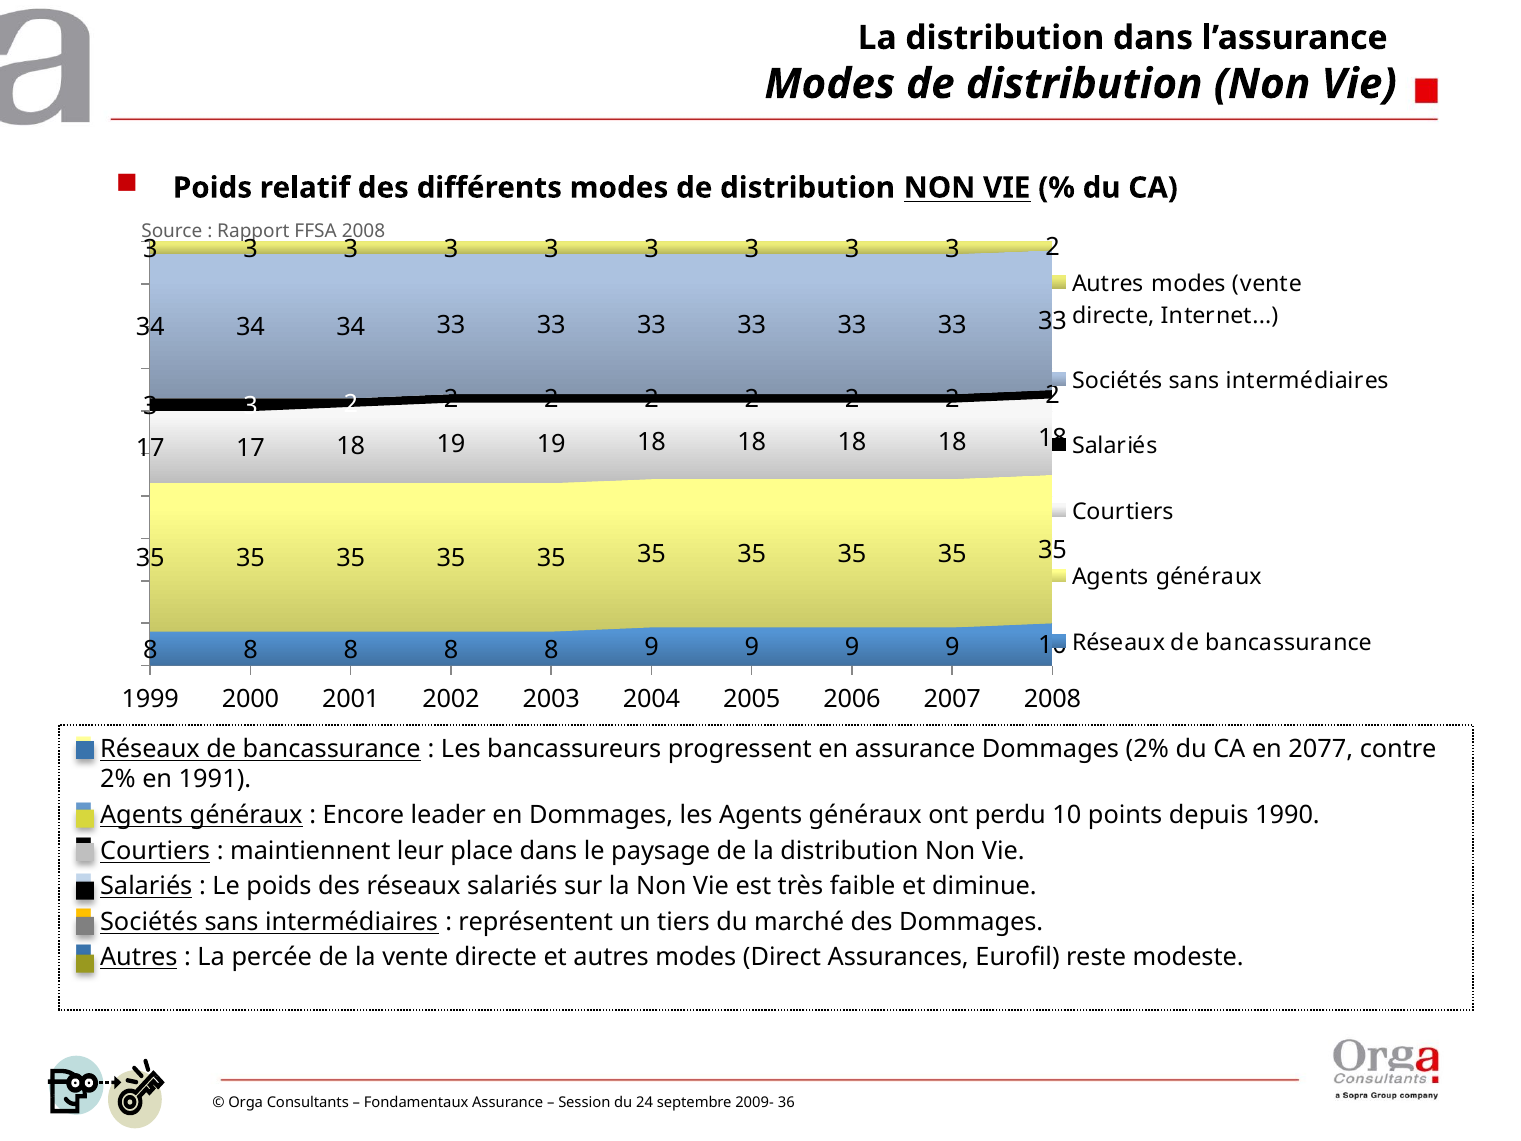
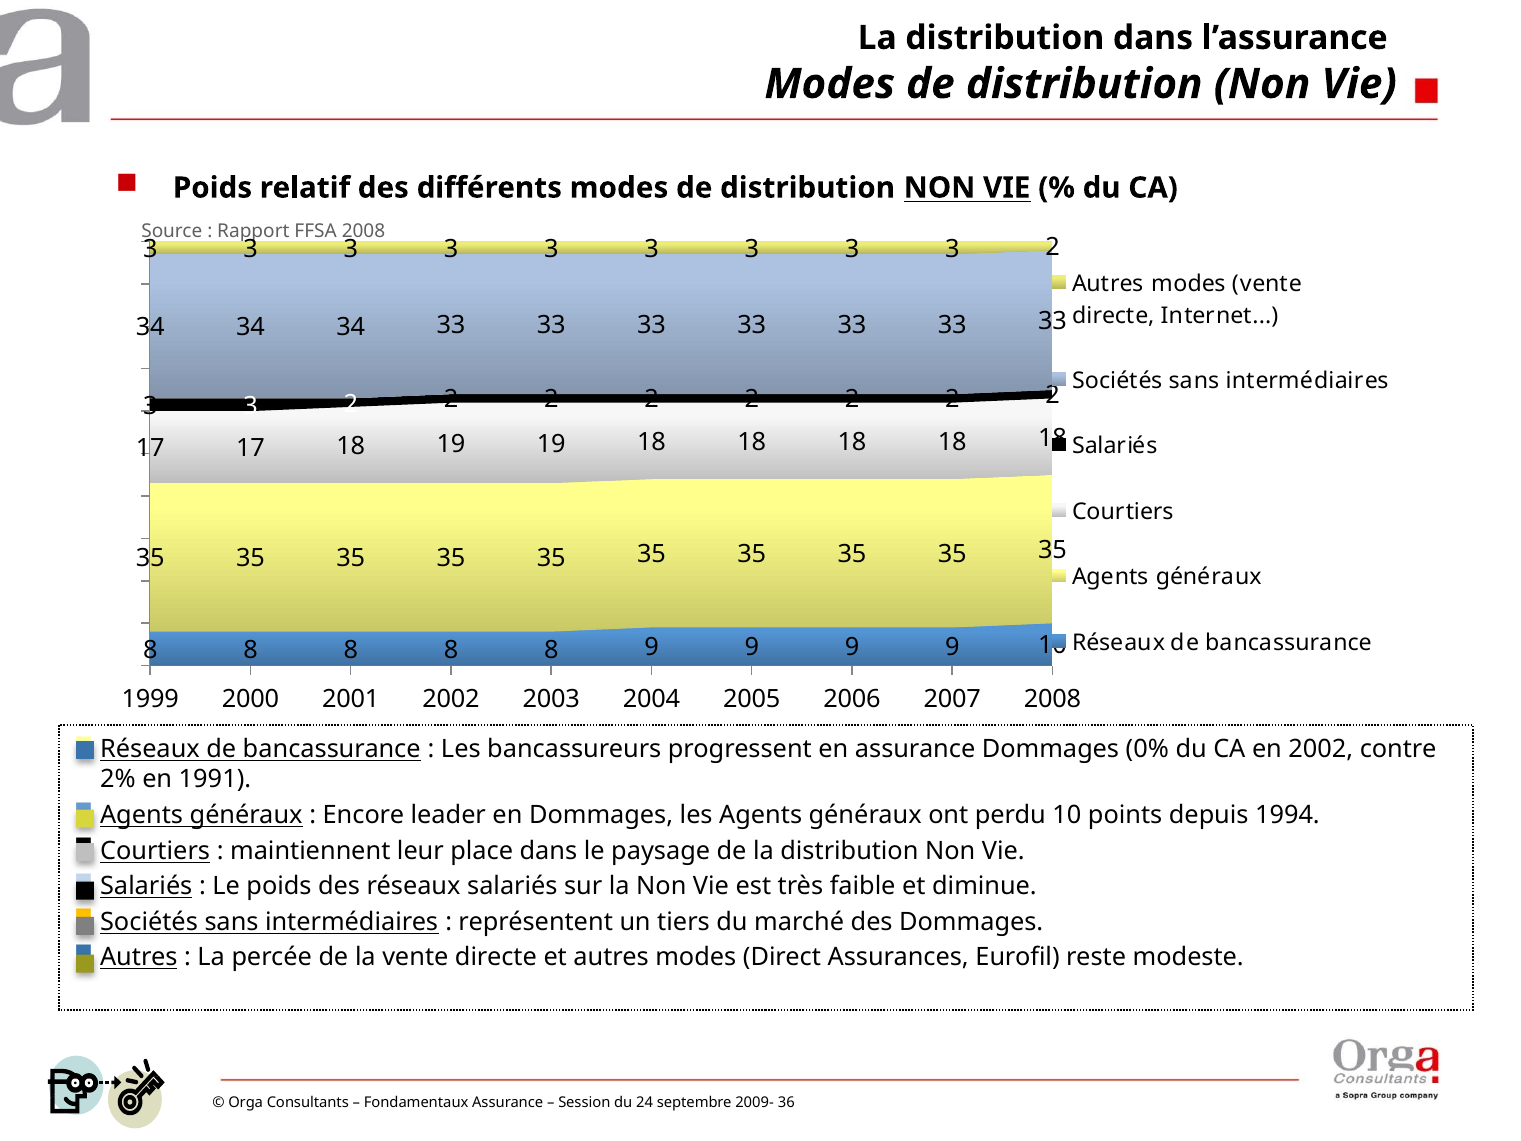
Dommages 2%: 2% -> 0%
en 2077: 2077 -> 2002
1990: 1990 -> 1994
